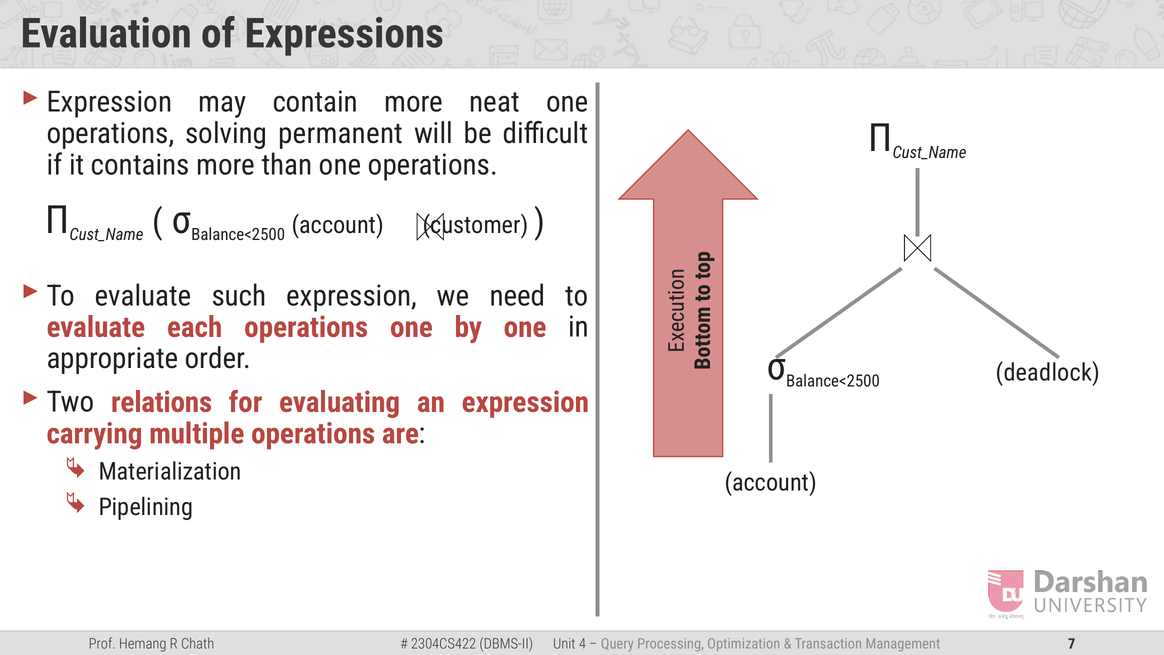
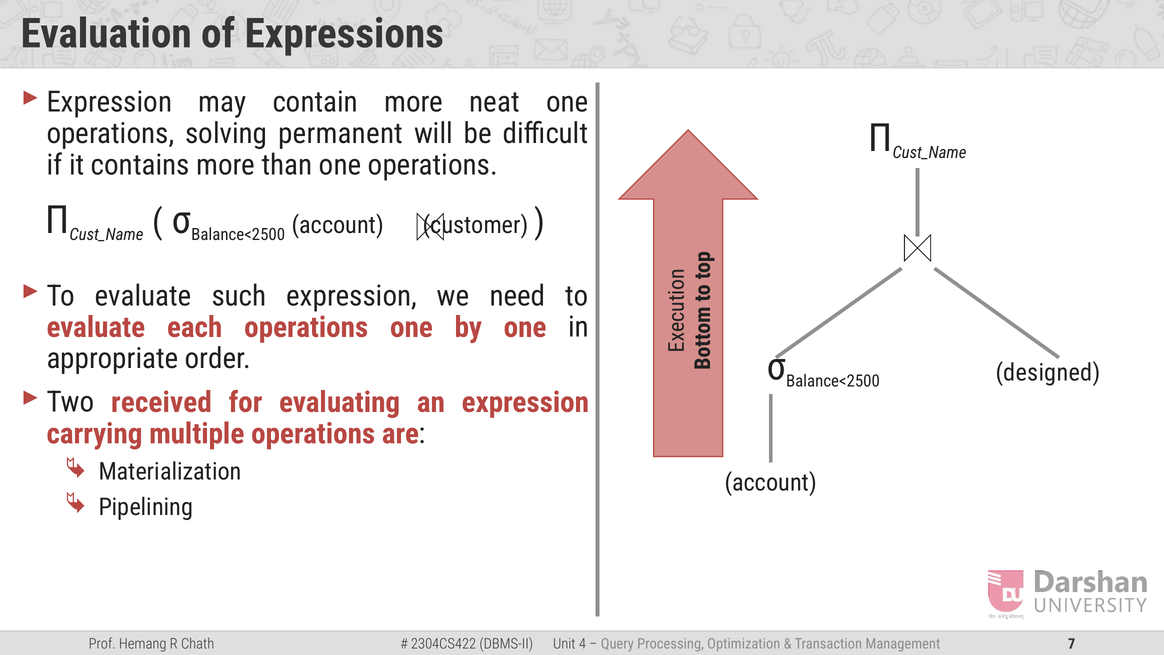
deadlock: deadlock -> designed
relations: relations -> received
